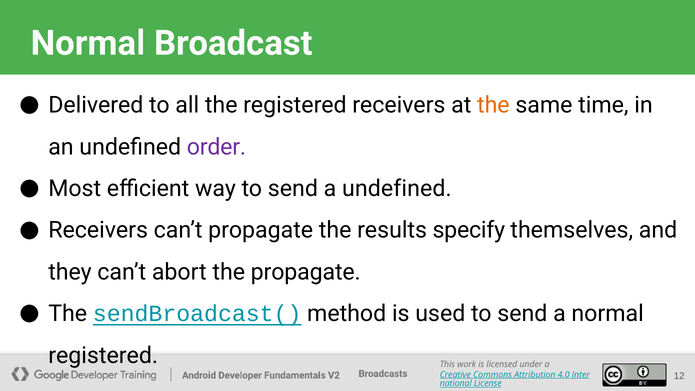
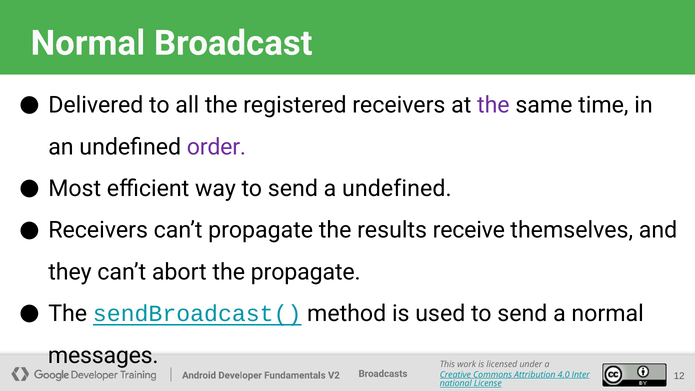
the at (493, 105) colour: orange -> purple
specify: specify -> receive
registered at (103, 355): registered -> messages
